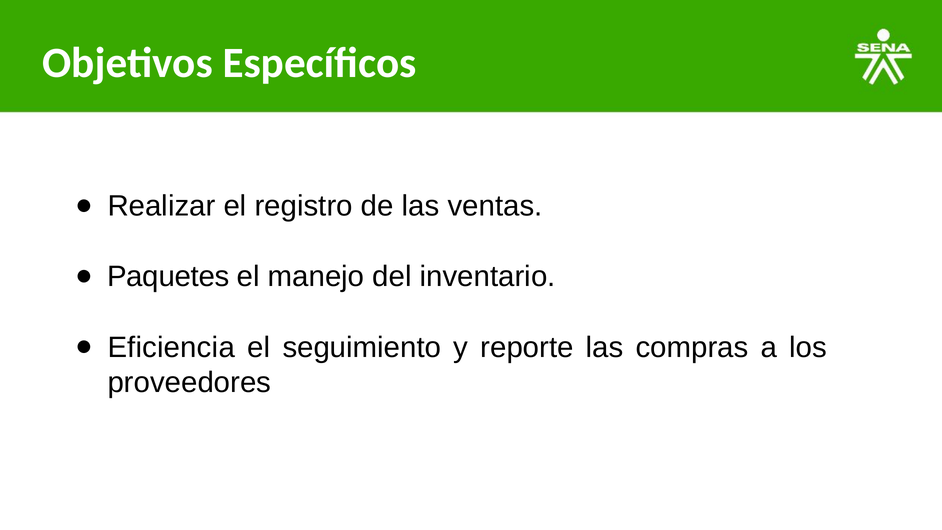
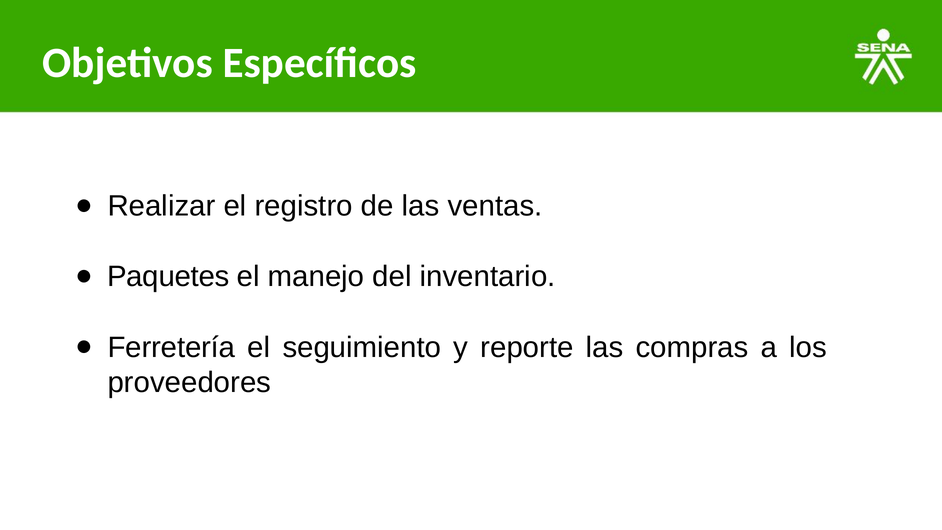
Eficiencia: Eficiencia -> Ferretería
